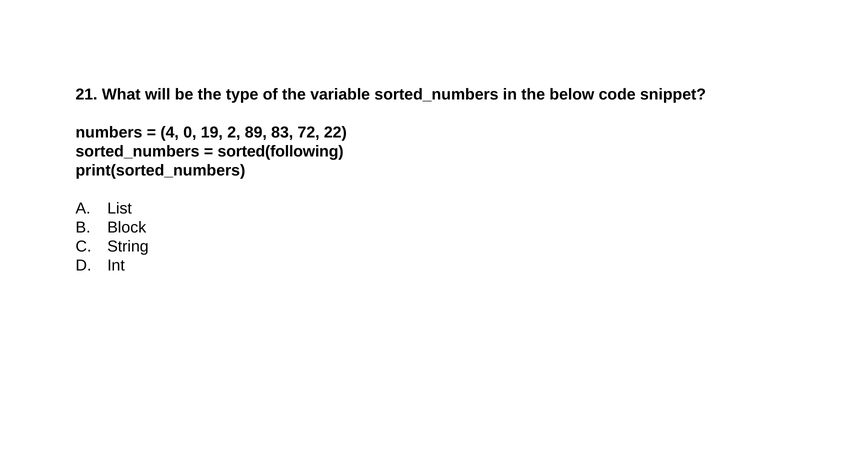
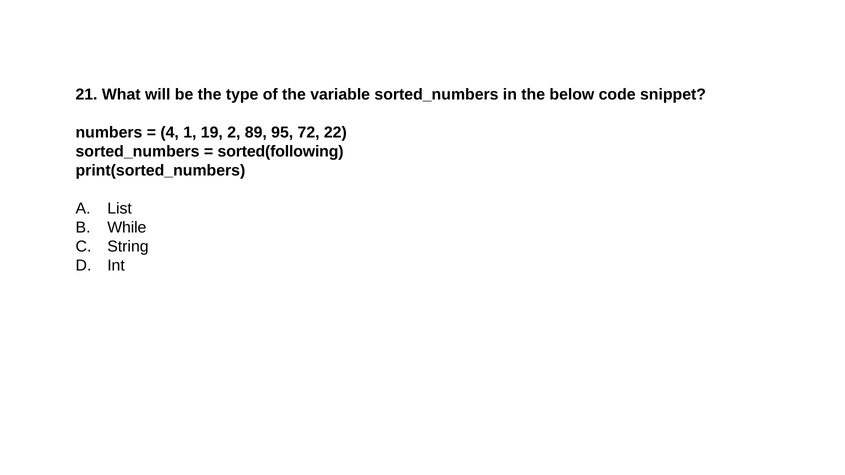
0: 0 -> 1
83: 83 -> 95
Block: Block -> While
